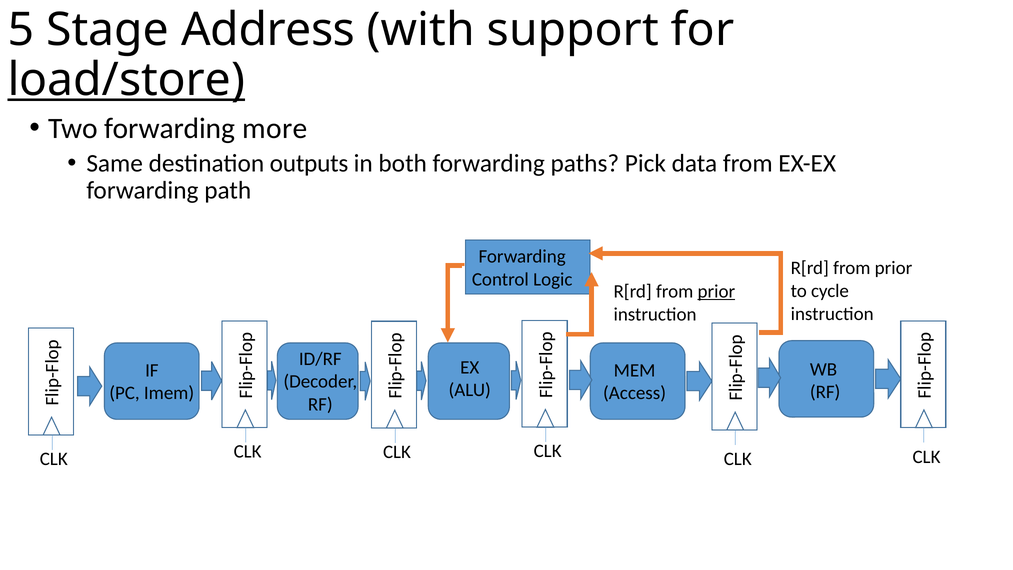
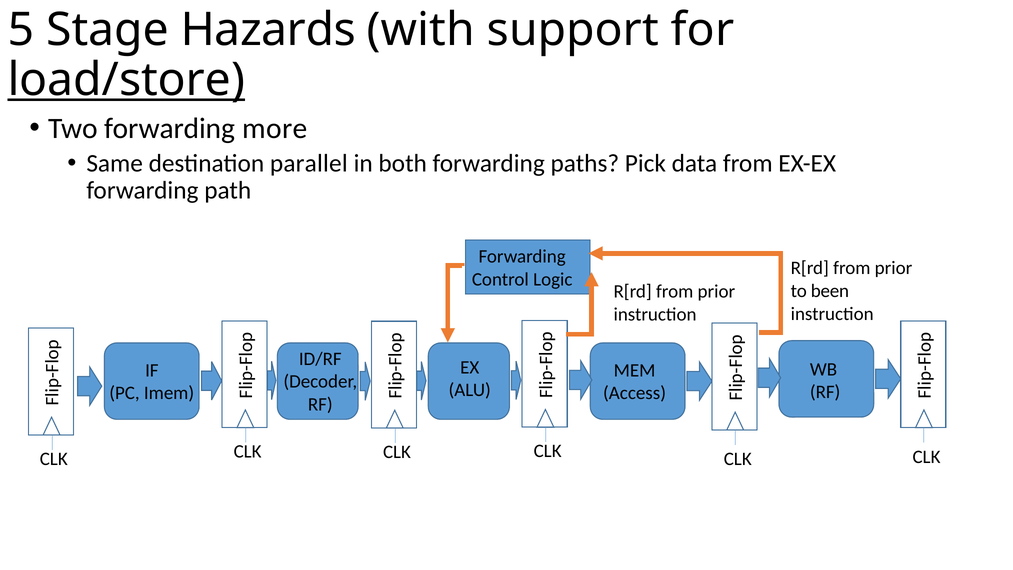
Address: Address -> Hazards
outputs: outputs -> parallel
cycle: cycle -> been
prior at (716, 291) underline: present -> none
